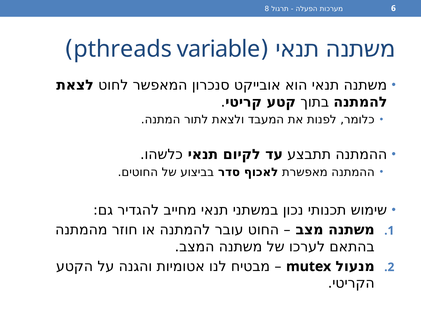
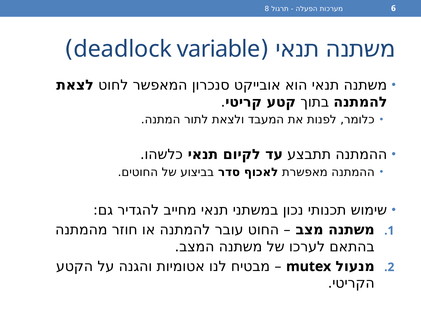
pthreads: pthreads -> deadlock
